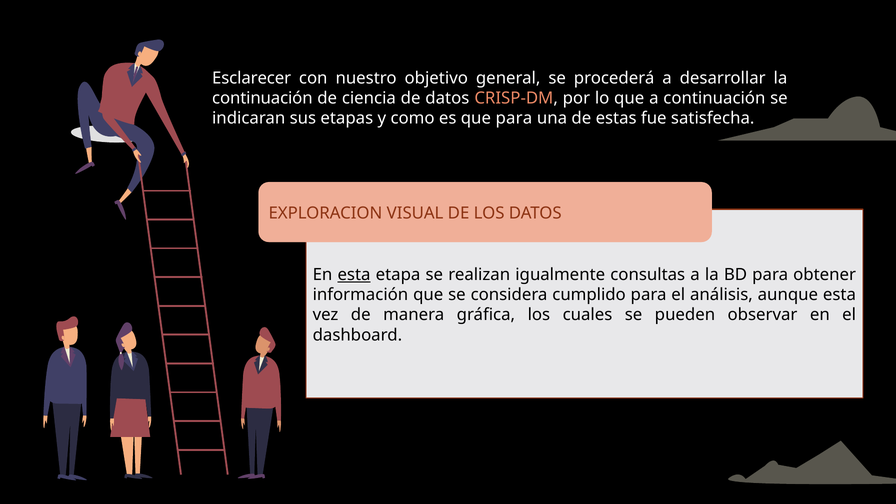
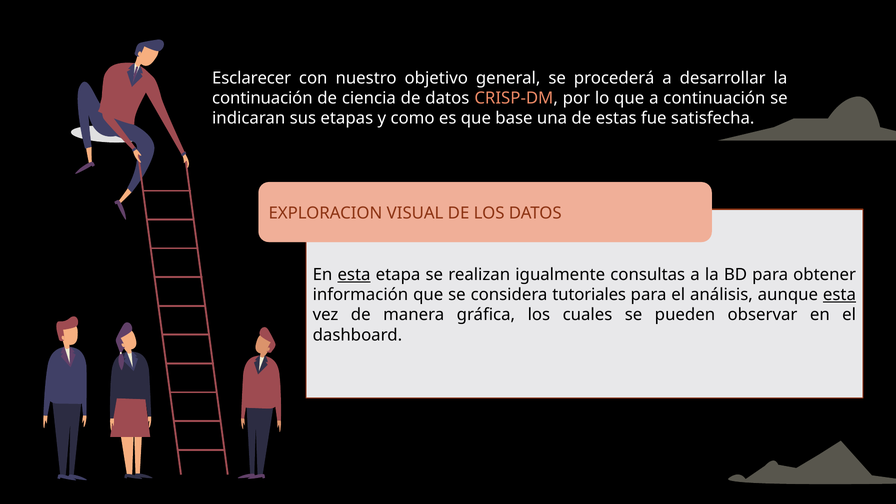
que para: para -> base
cumplido: cumplido -> tutoriales
esta at (839, 295) underline: none -> present
